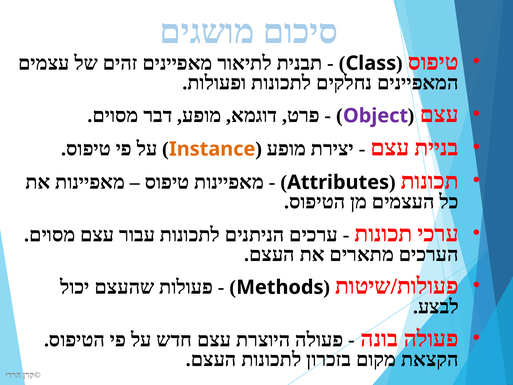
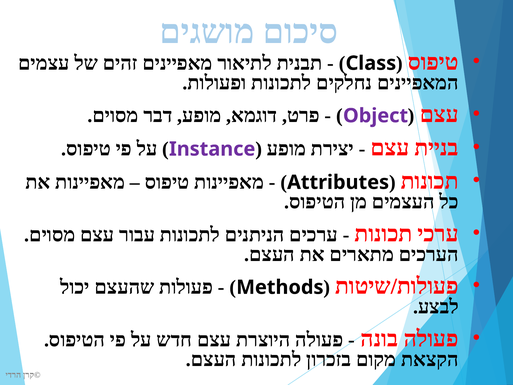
Instance colour: orange -> purple
